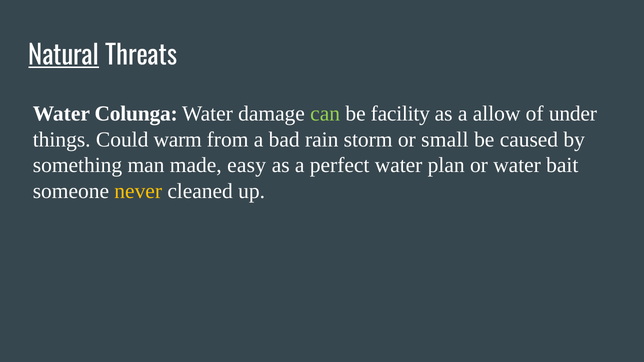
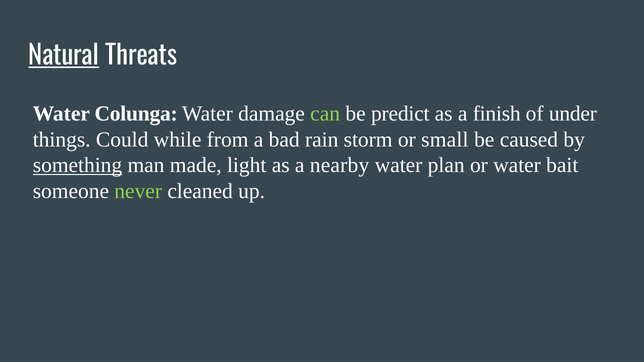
facility: facility -> predict
allow: allow -> finish
warm: warm -> while
something underline: none -> present
easy: easy -> light
perfect: perfect -> nearby
never colour: yellow -> light green
